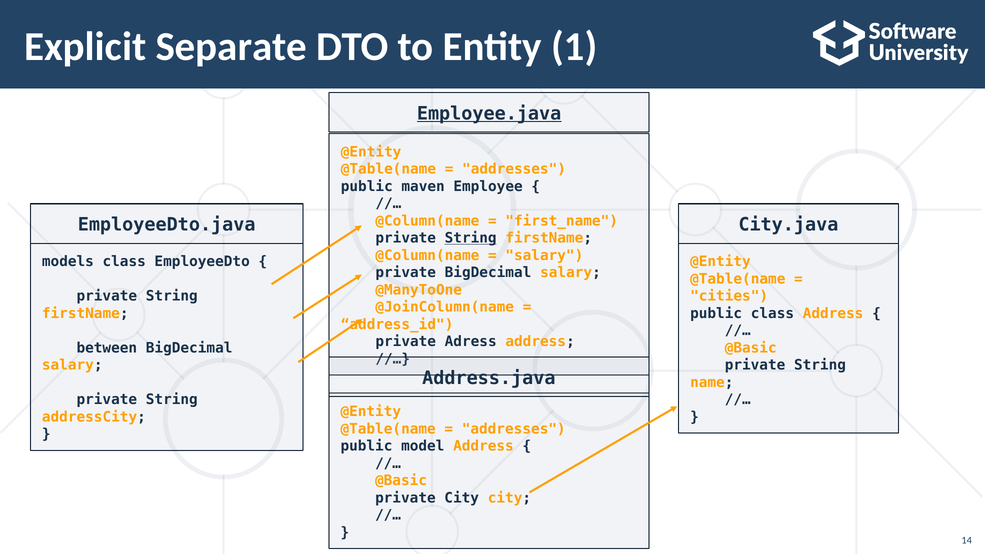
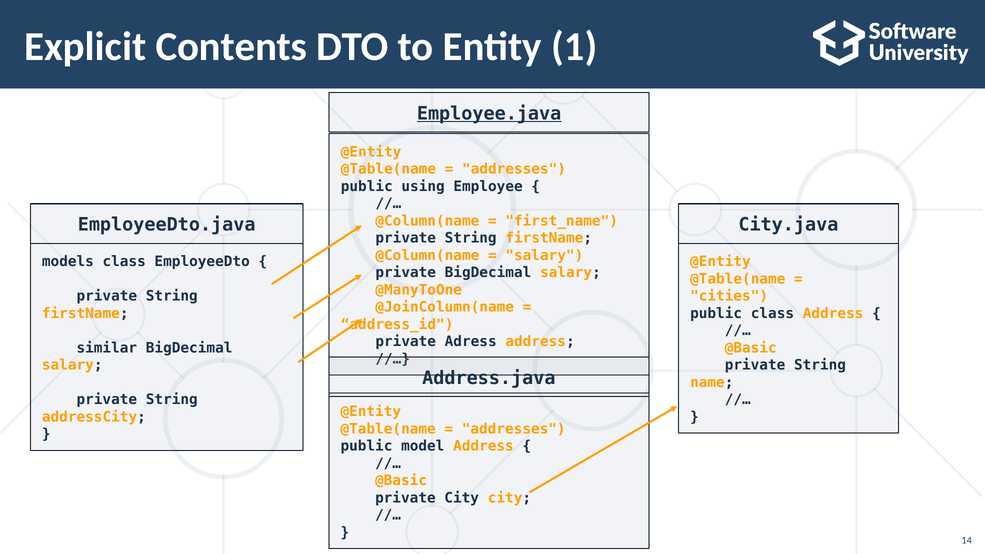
Separate: Separate -> Contents
maven: maven -> using
String at (471, 238) underline: present -> none
between: between -> similar
